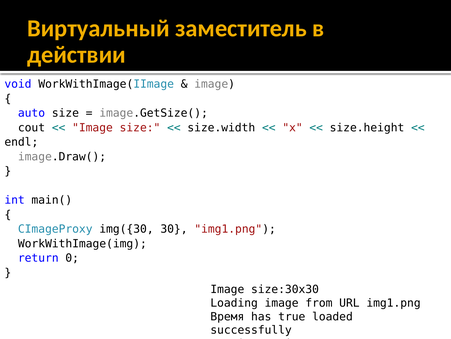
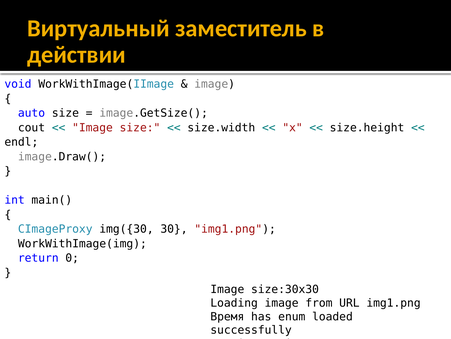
true: true -> enum
